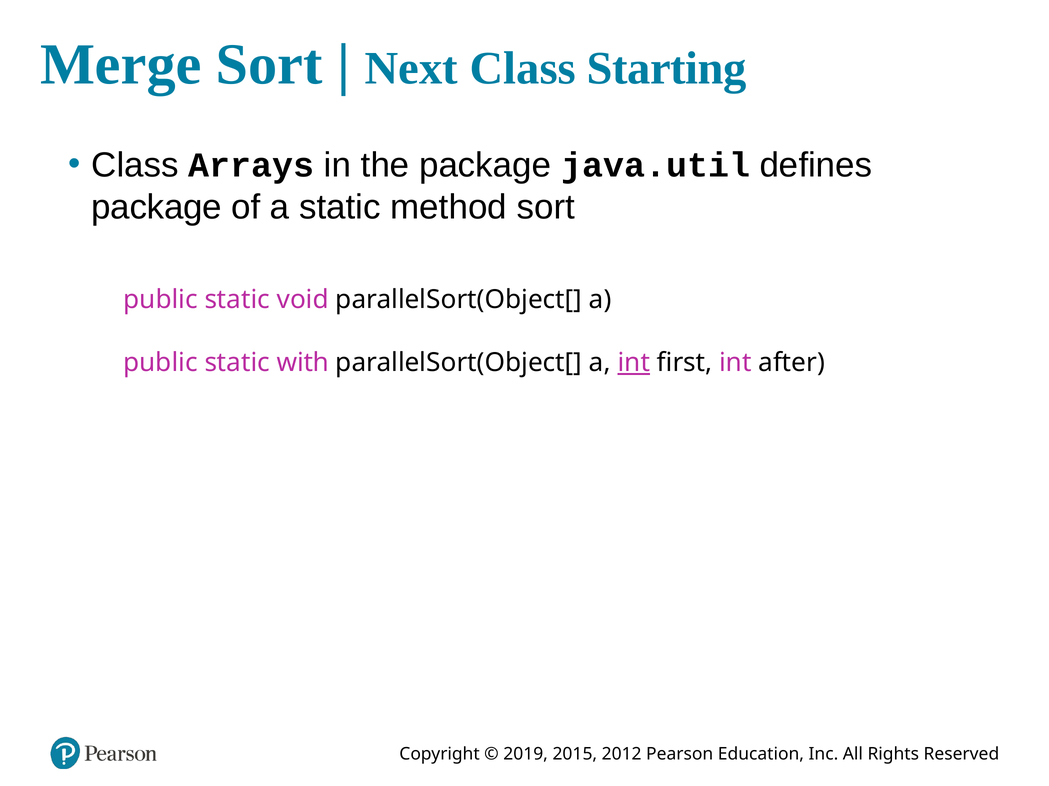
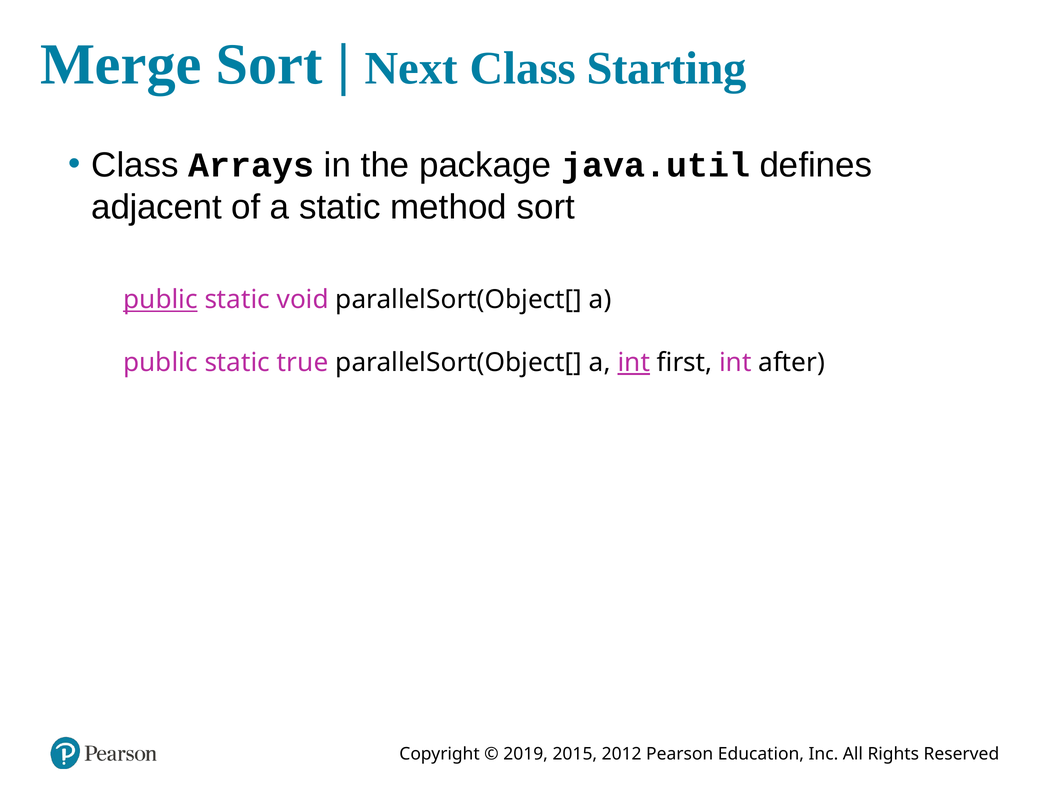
package at (157, 207): package -> adjacent
public at (160, 300) underline: none -> present
with: with -> true
